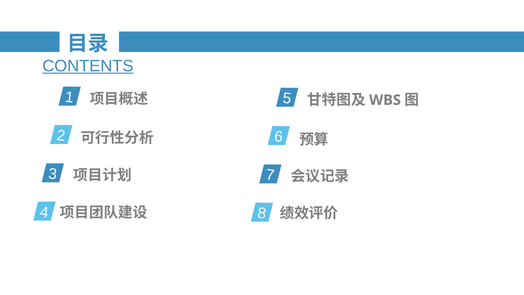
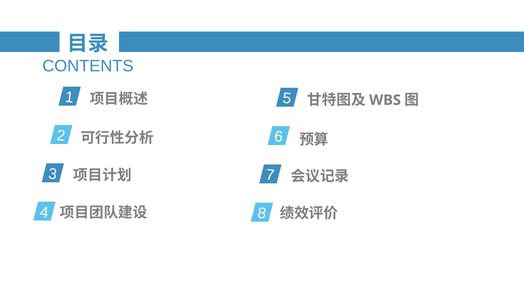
CONTENTS underline: present -> none
